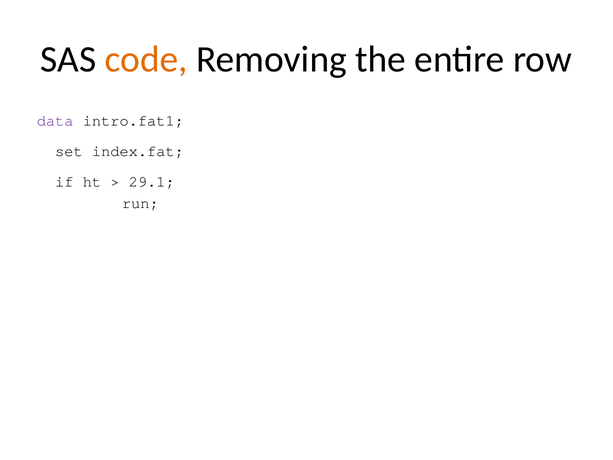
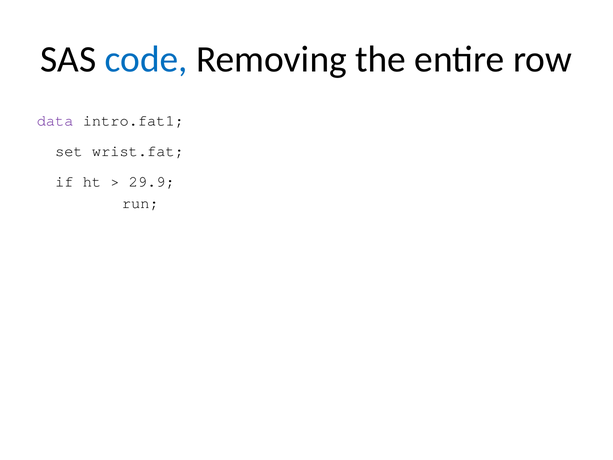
code colour: orange -> blue
index.fat: index.fat -> wrist.fat
29.1: 29.1 -> 29.9
